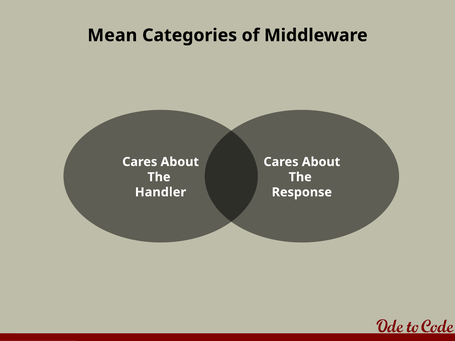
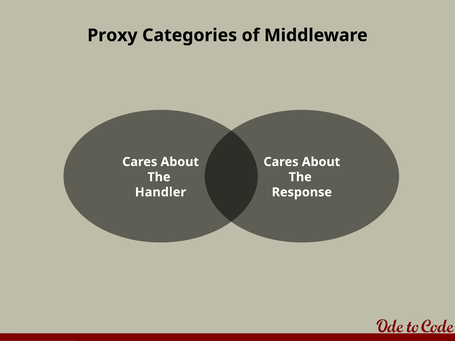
Mean: Mean -> Proxy
